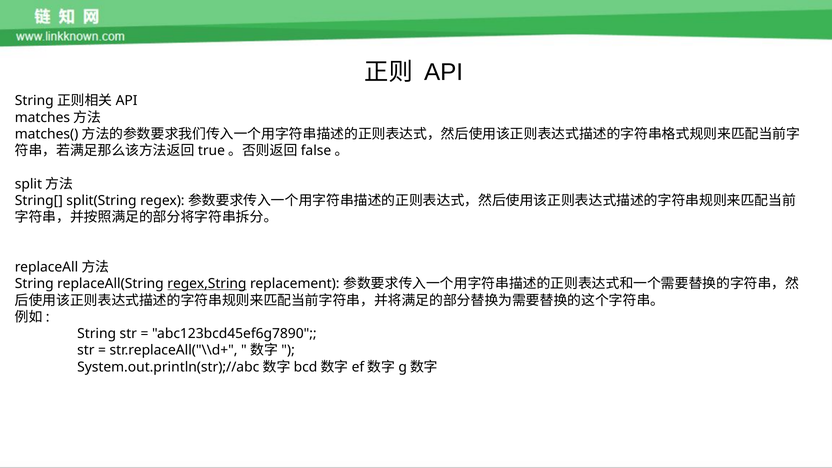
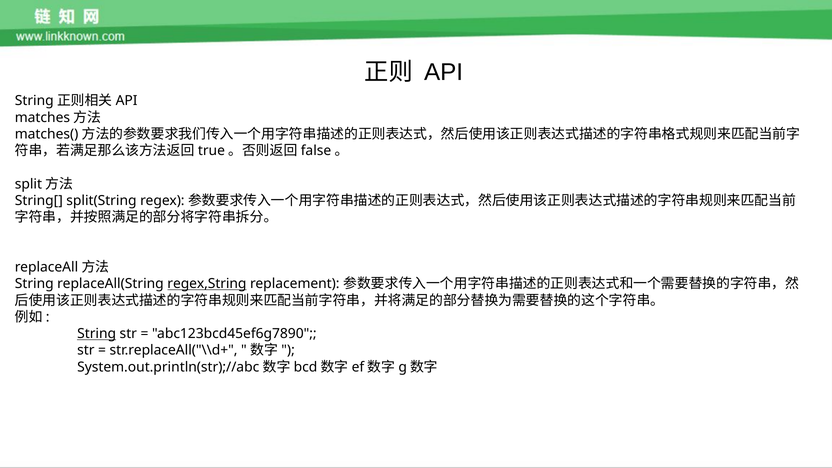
String at (97, 334) underline: none -> present
